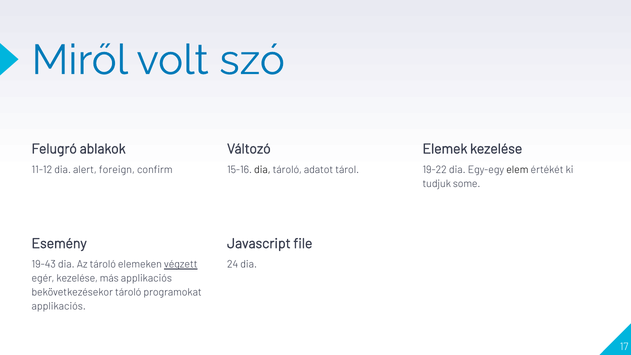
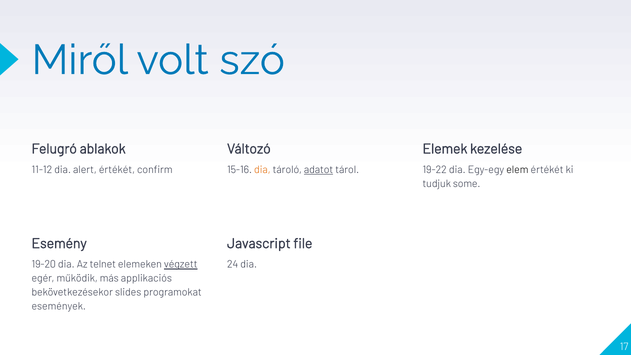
alert foreign: foreign -> értékét
dia at (262, 170) colour: black -> orange
adatot underline: none -> present
19-43: 19-43 -> 19-20
Az tároló: tároló -> telnet
egér kezelése: kezelése -> működik
bekövetkezésekor tároló: tároló -> slides
applikaciós at (59, 306): applikaciós -> események
